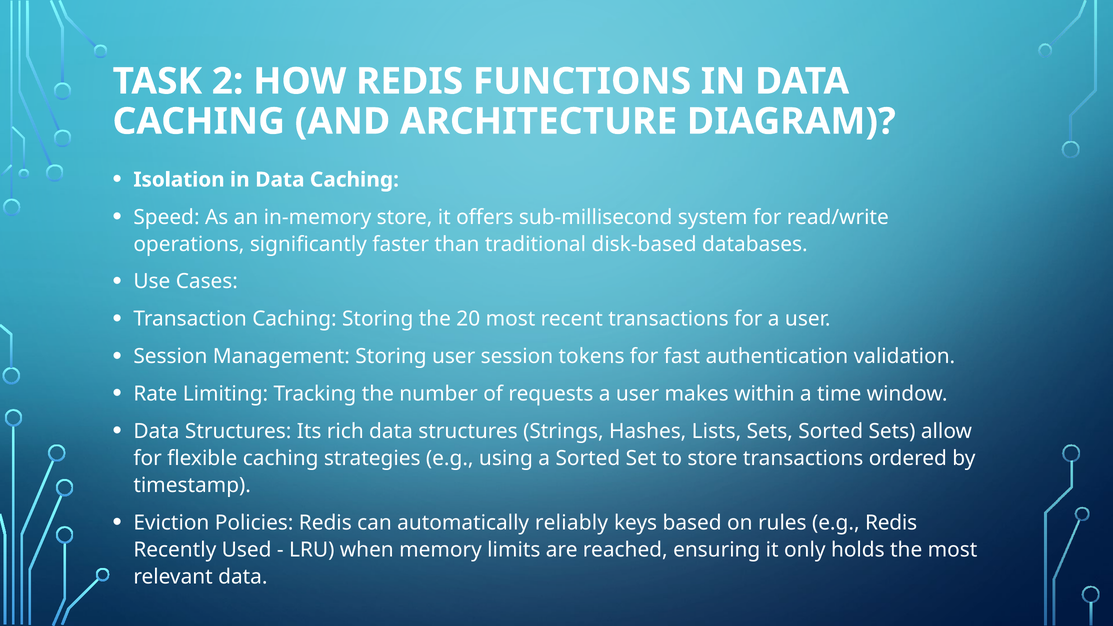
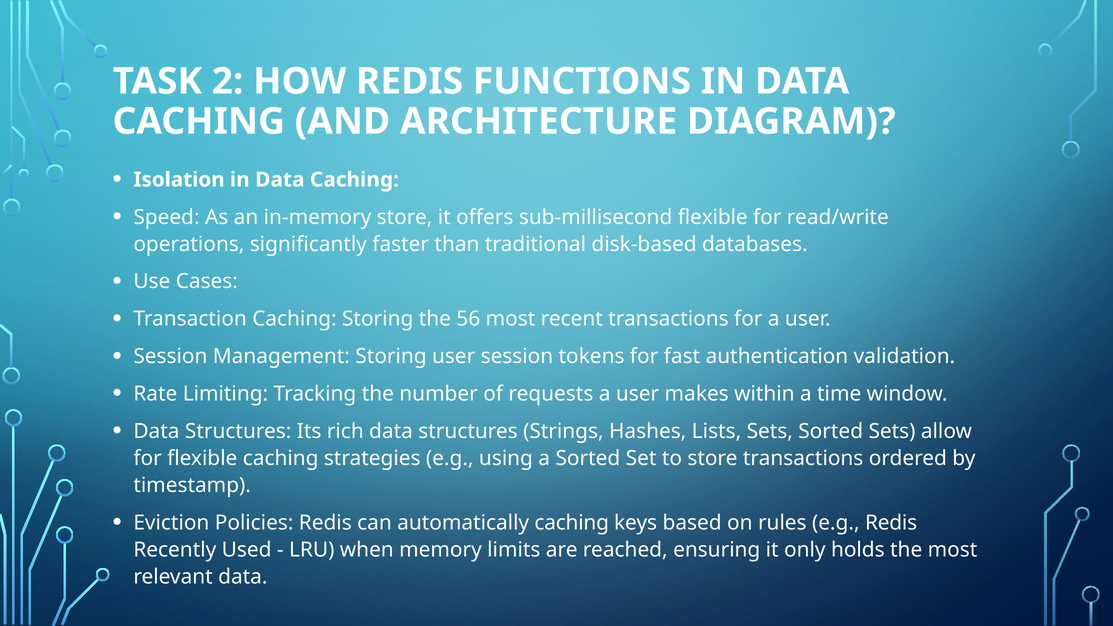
sub-millisecond system: system -> flexible
20: 20 -> 56
automatically reliably: reliably -> caching
